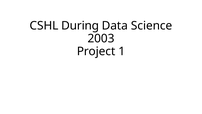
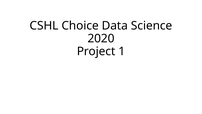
During: During -> Choice
2003: 2003 -> 2020
